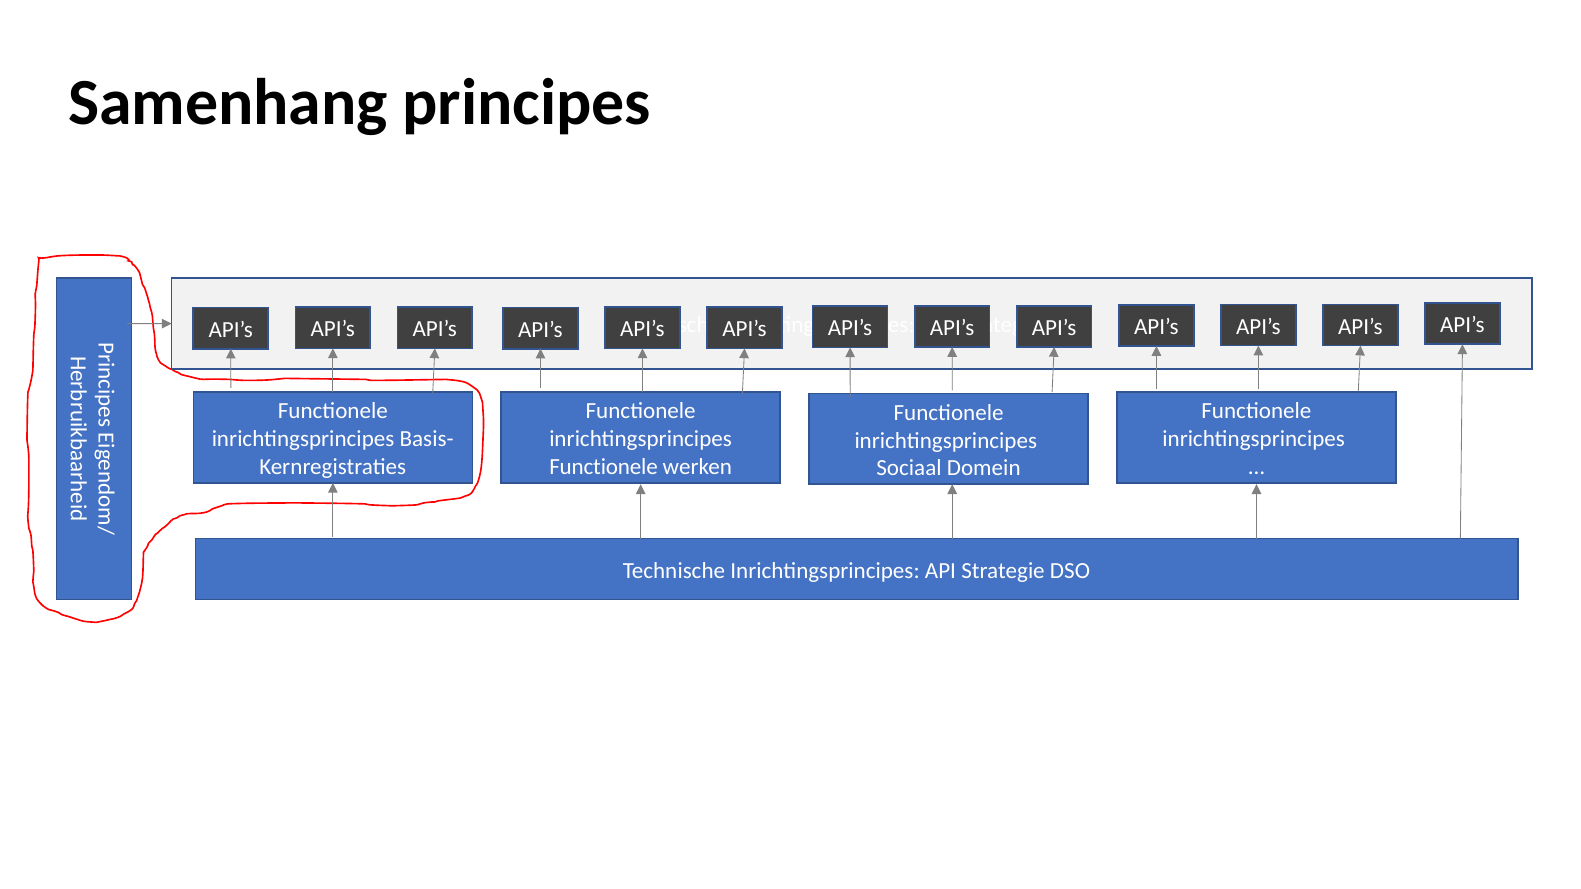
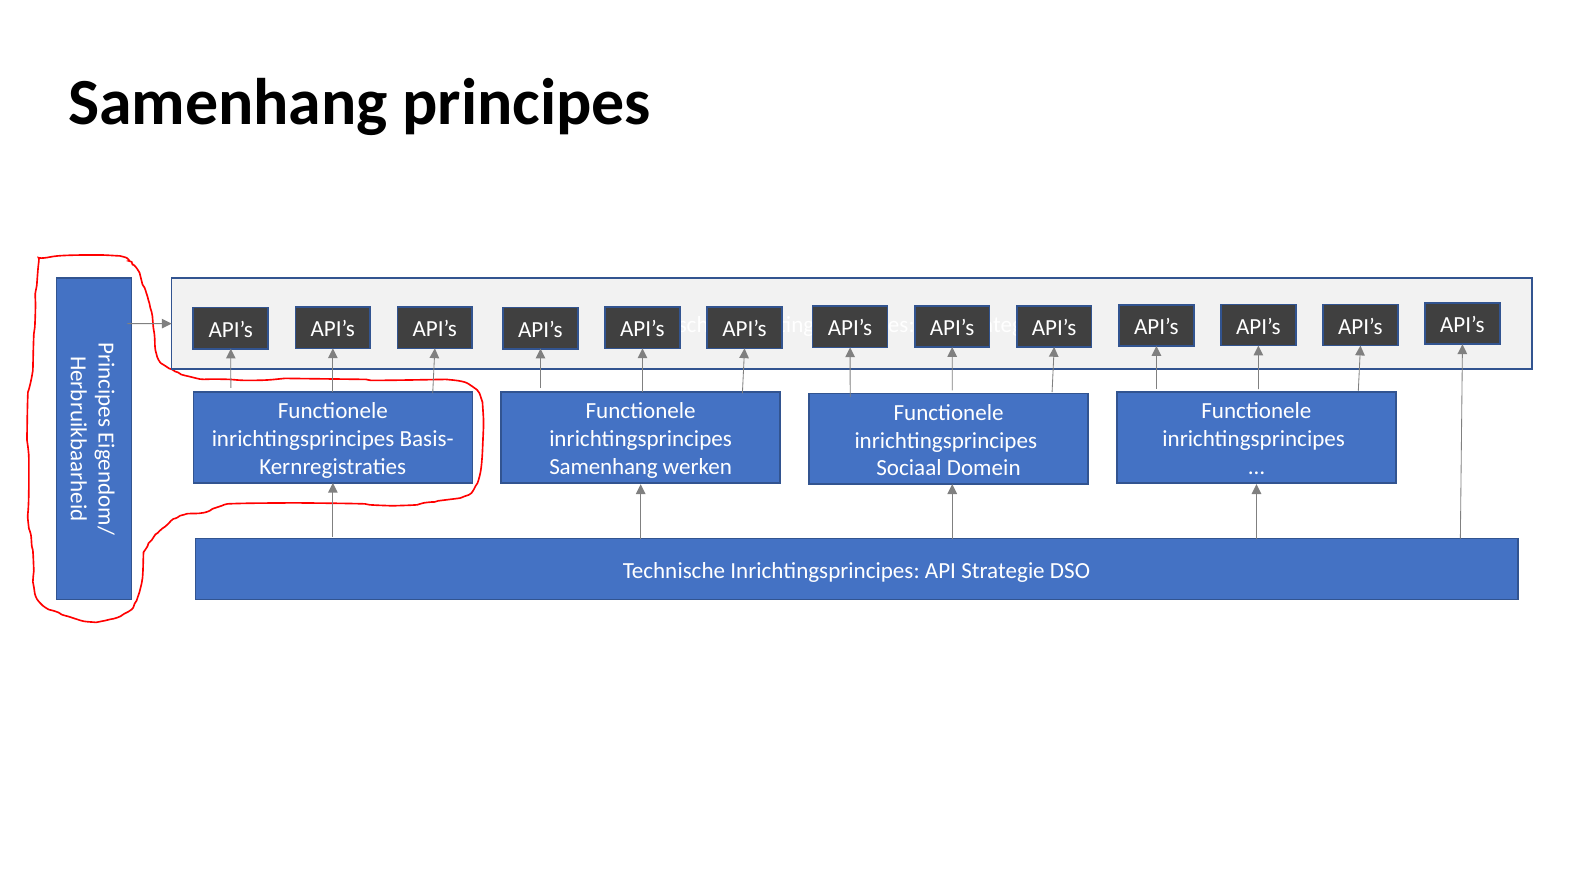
Functionele at (604, 467): Functionele -> Samenhang
